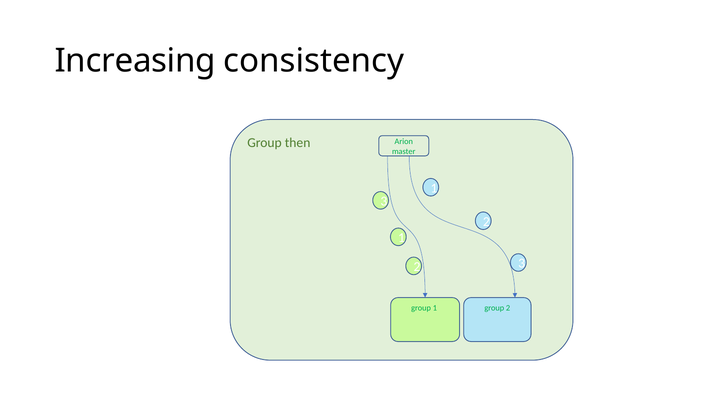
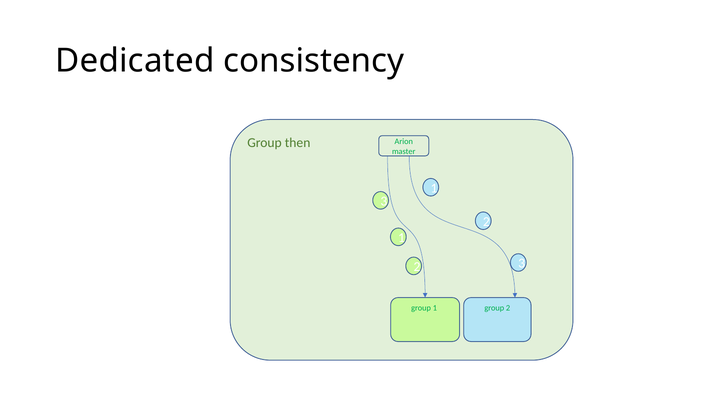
Increasing: Increasing -> Dedicated
